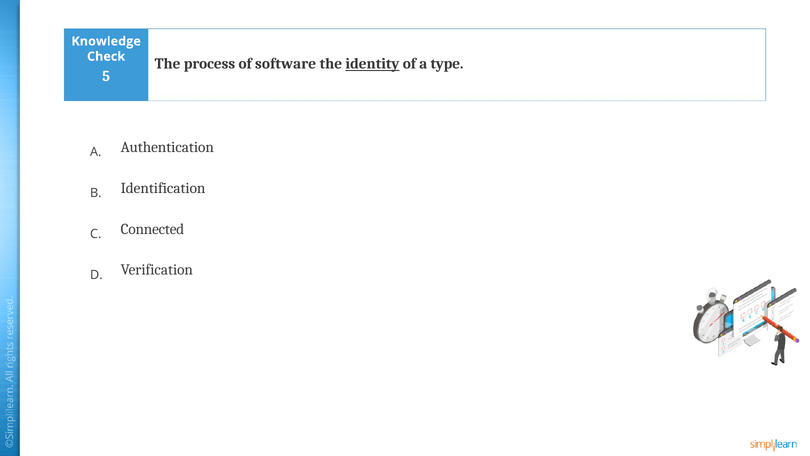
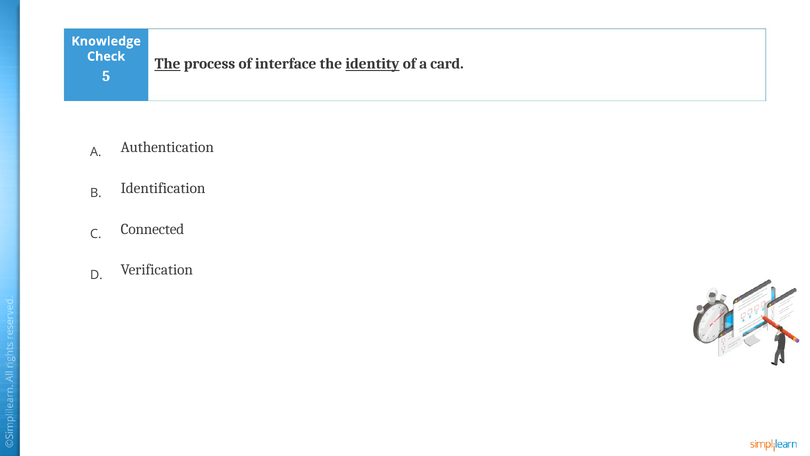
The at (168, 64) underline: none -> present
software: software -> interface
type: type -> card
